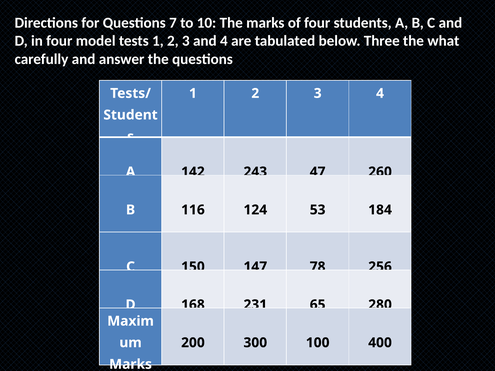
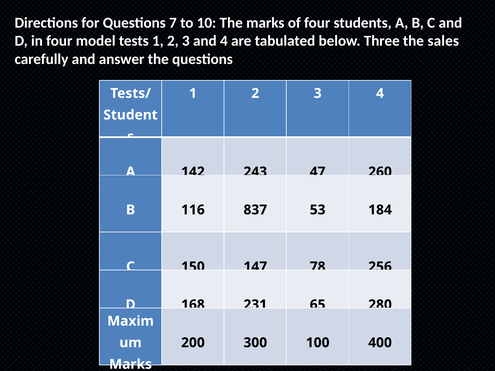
what: what -> sales
124: 124 -> 837
